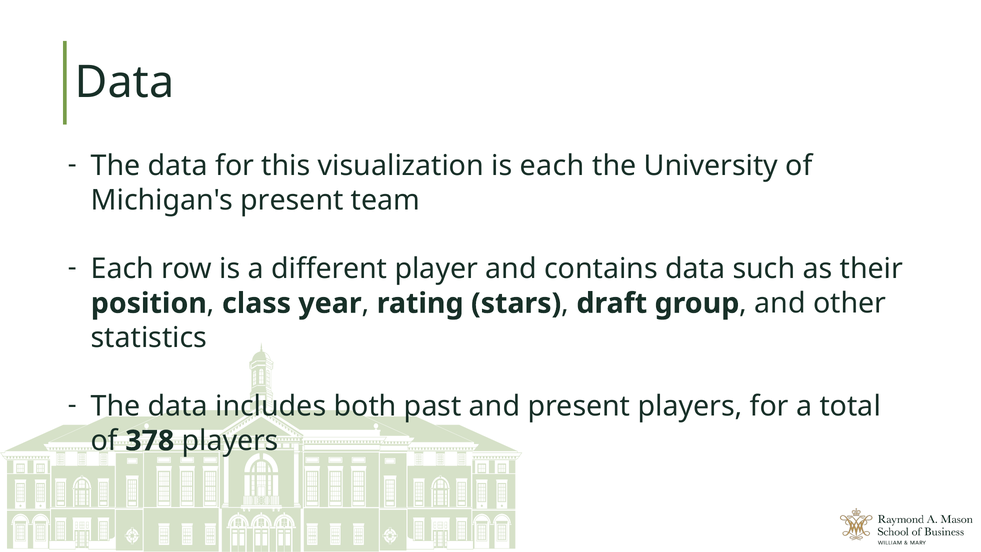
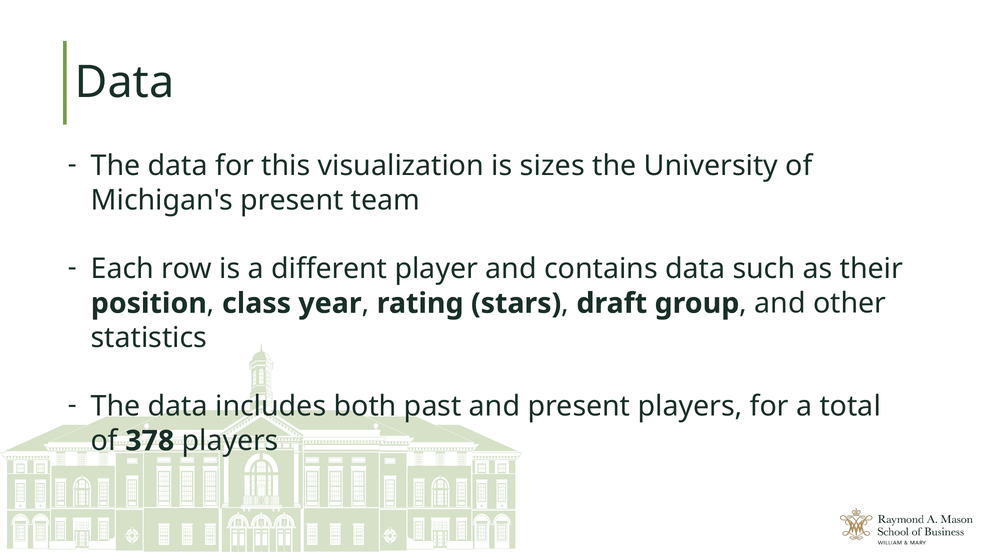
is each: each -> sizes
